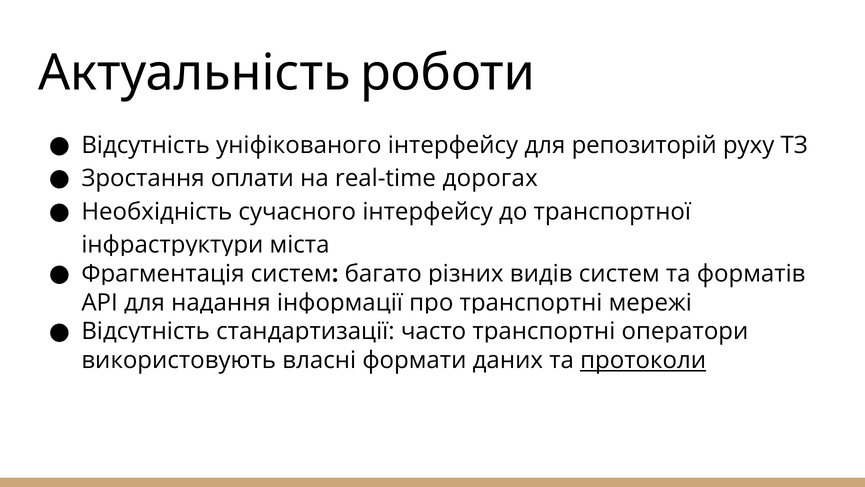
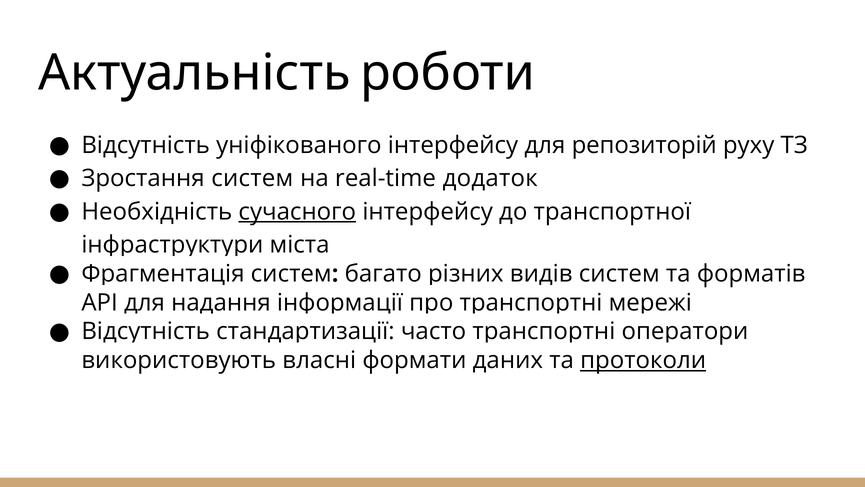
Зростання оплати: оплати -> систем
дорогах: дорогах -> додаток
сучасного underline: none -> present
